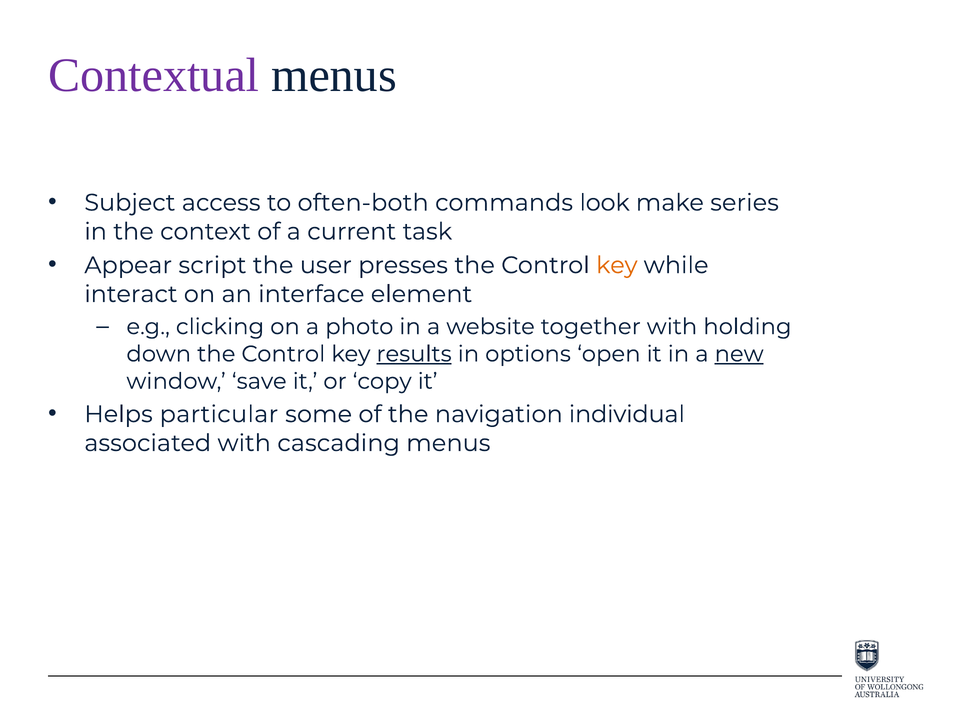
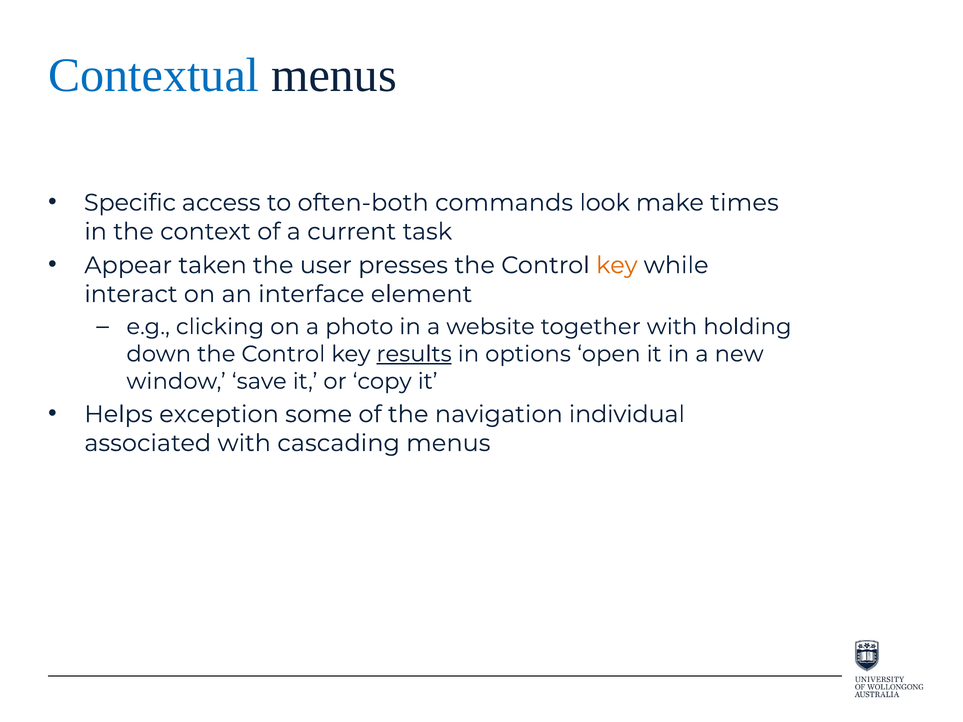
Contextual colour: purple -> blue
Subject: Subject -> Specific
series: series -> times
script: script -> taken
new underline: present -> none
particular: particular -> exception
